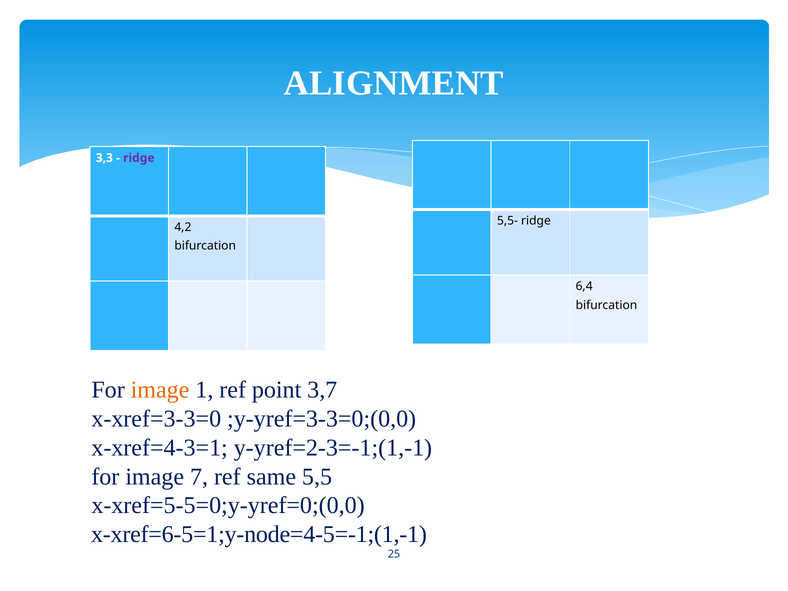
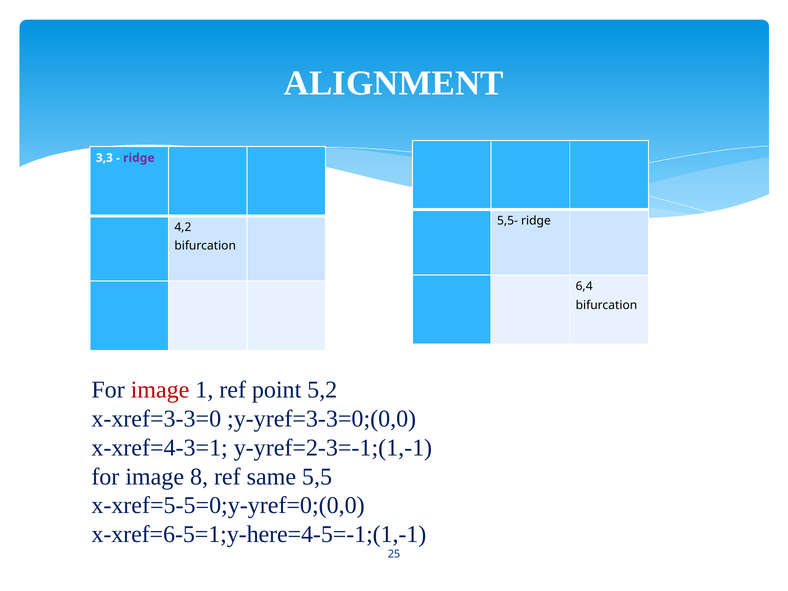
image at (160, 390) colour: orange -> red
3,7: 3,7 -> 5,2
7: 7 -> 8
x-xref=6-5=1;y-node=4-5=-1;(1,-1: x-xref=6-5=1;y-node=4-5=-1;(1,-1 -> x-xref=6-5=1;y-here=4-5=-1;(1,-1
